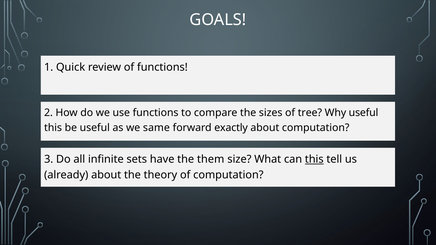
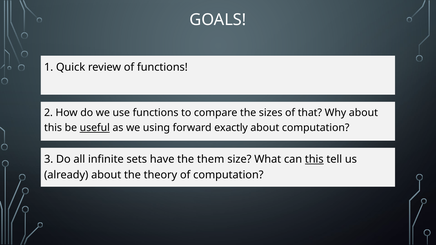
tree: tree -> that
Why useful: useful -> about
useful at (95, 128) underline: none -> present
same: same -> using
